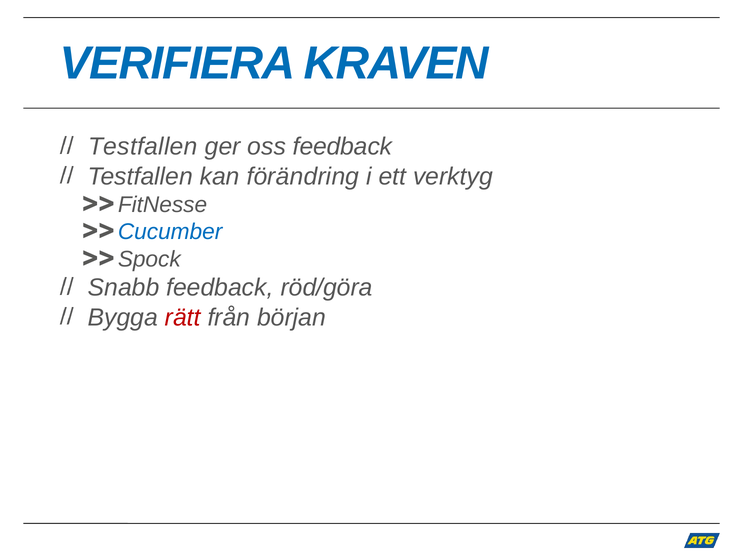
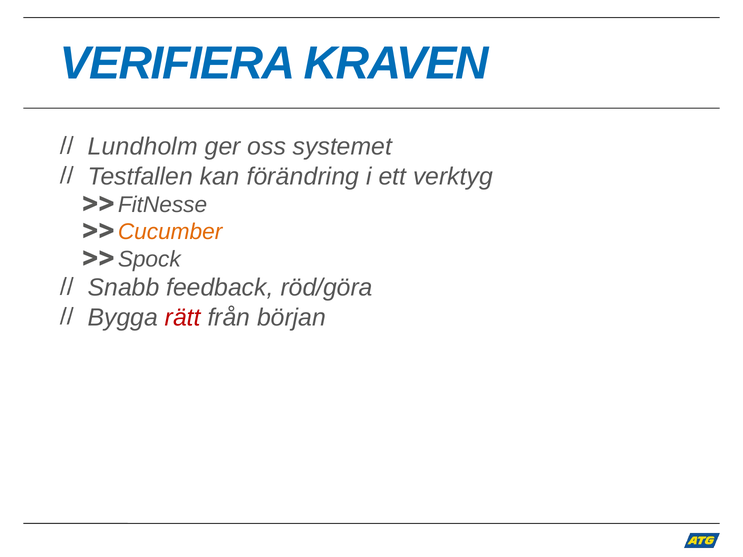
Testfallen at (143, 147): Testfallen -> Lundholm
oss feedback: feedback -> systemet
Cucumber colour: blue -> orange
